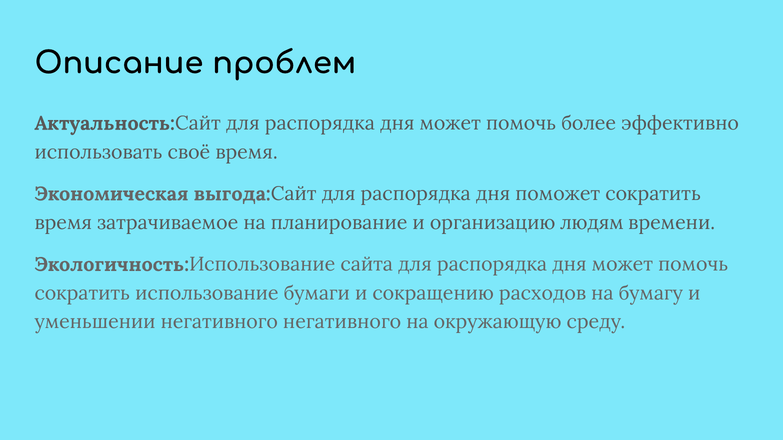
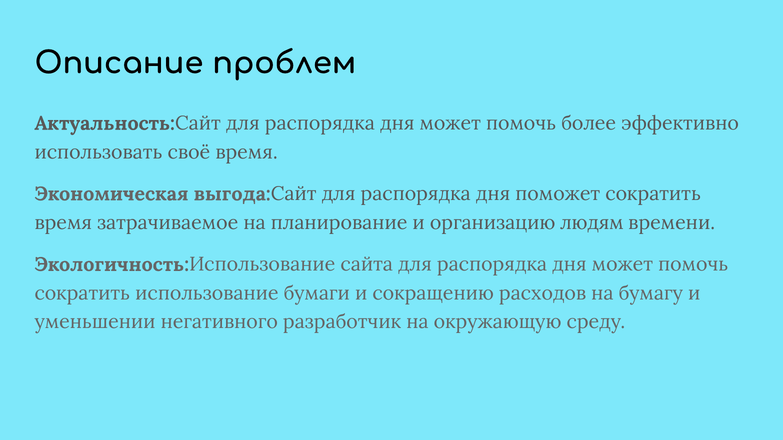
негативного негативного: негативного -> разработчик
